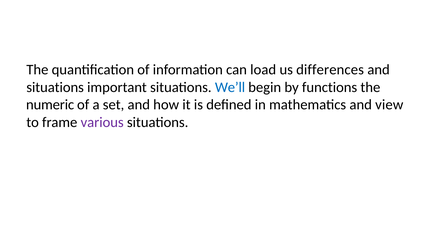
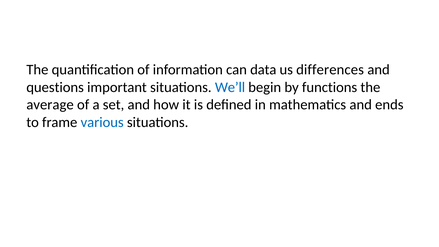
load: load -> data
situations at (55, 87): situations -> questions
numeric: numeric -> average
view: view -> ends
various colour: purple -> blue
